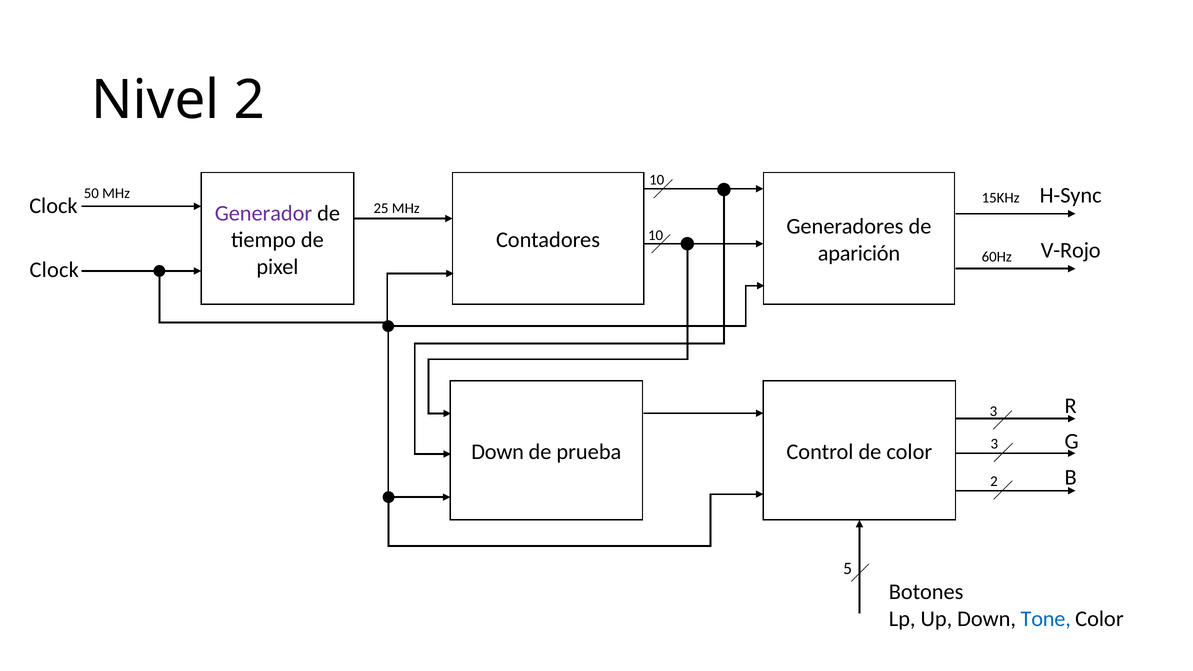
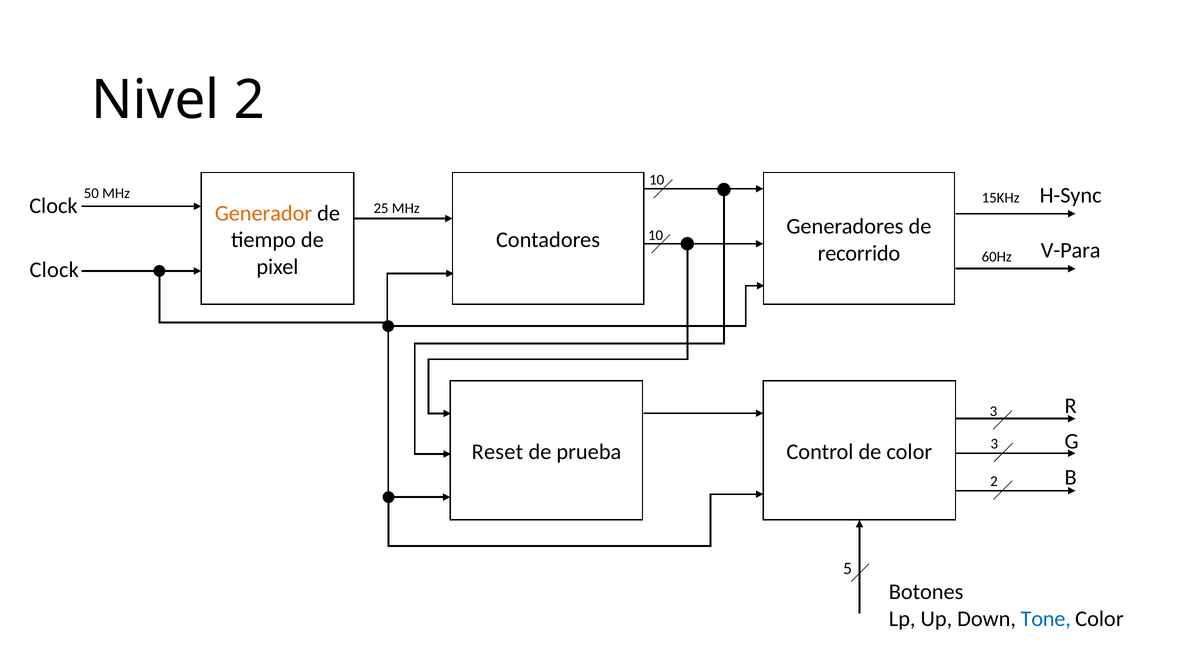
Generador colour: purple -> orange
V-Rojo: V-Rojo -> V-Para
aparición: aparición -> recorrido
Down at (498, 452): Down -> Reset
